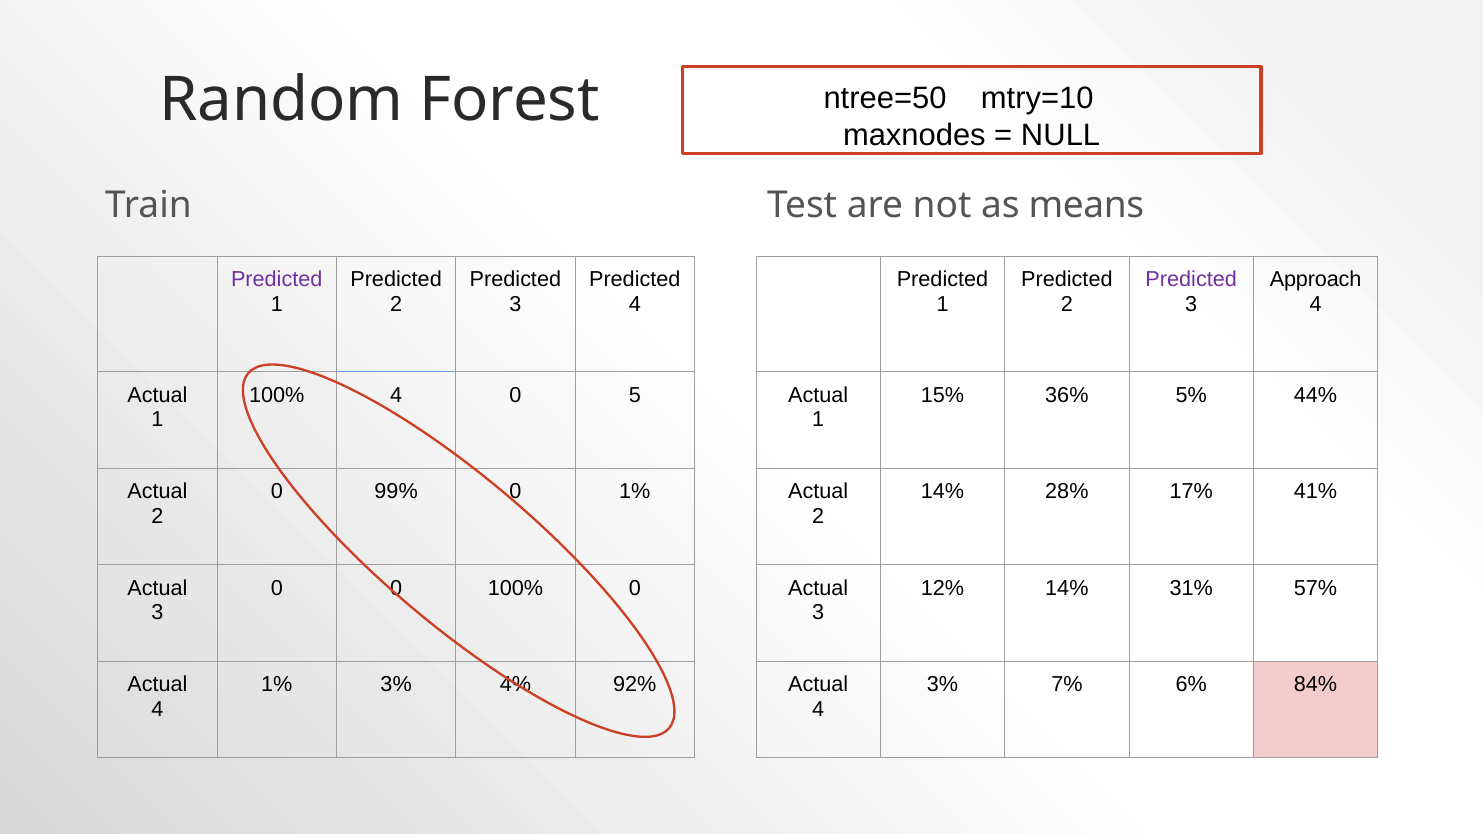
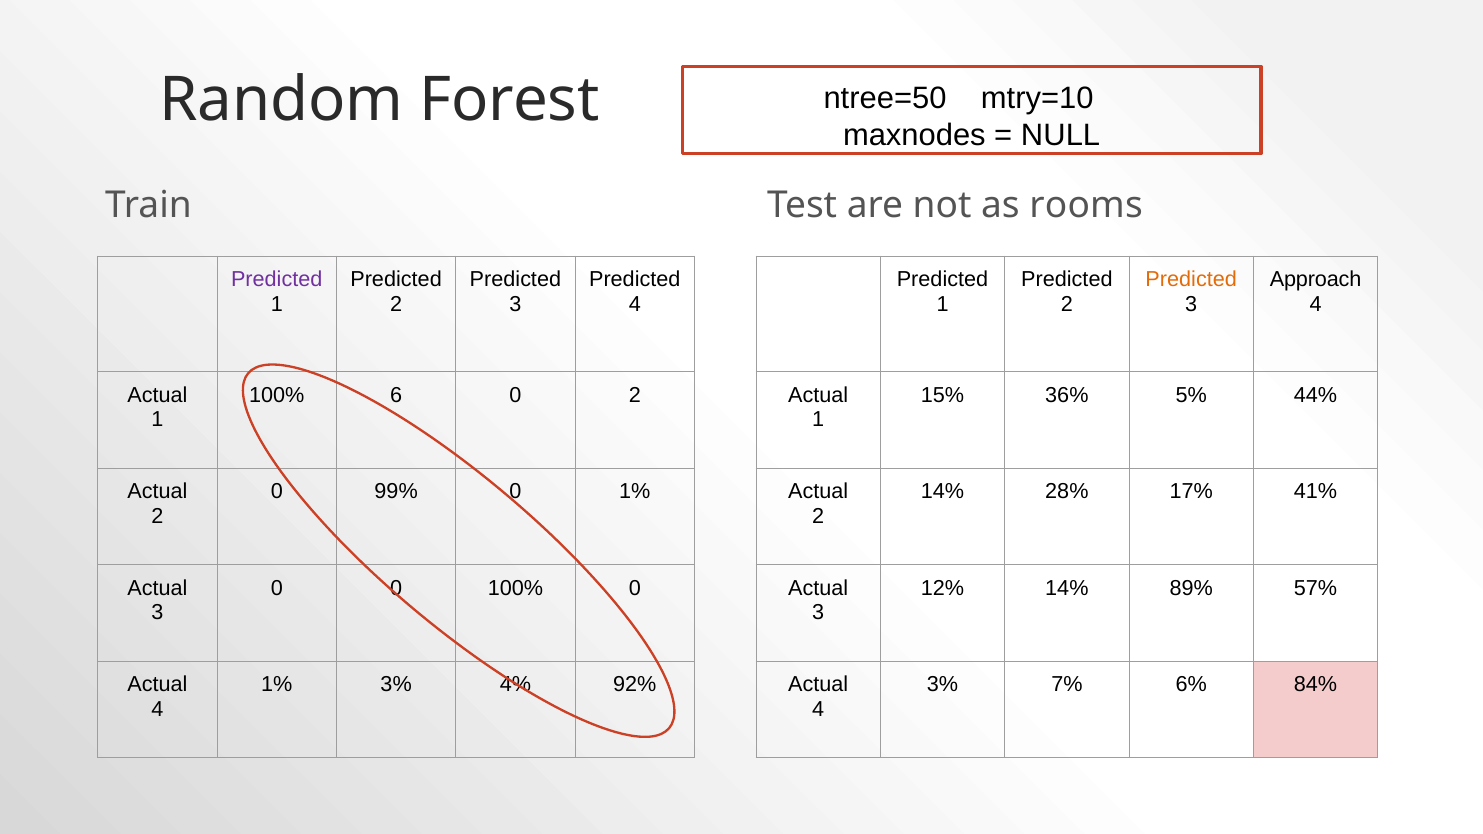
means: means -> rooms
Predicted at (1191, 280) colour: purple -> orange
100% 4: 4 -> 6
0 5: 5 -> 2
31%: 31% -> 89%
